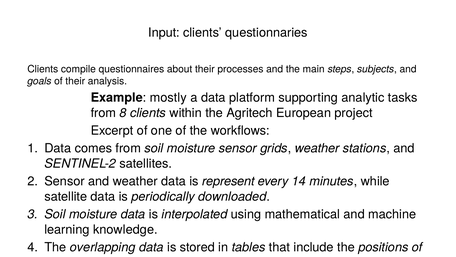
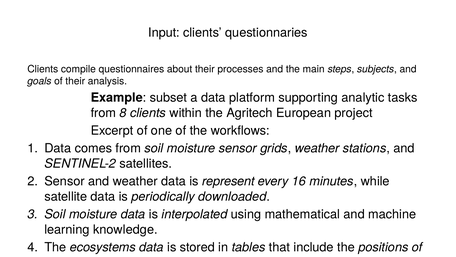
mostly: mostly -> subset
14: 14 -> 16
overlapping: overlapping -> ecosystems
